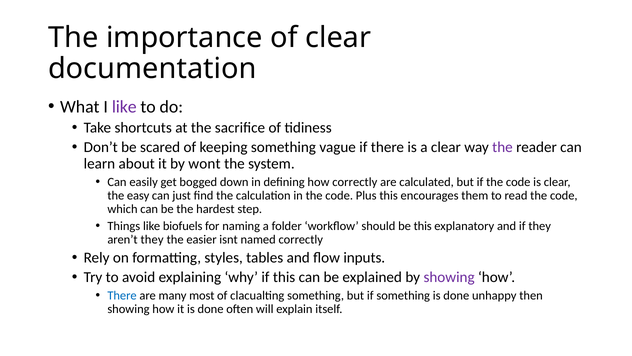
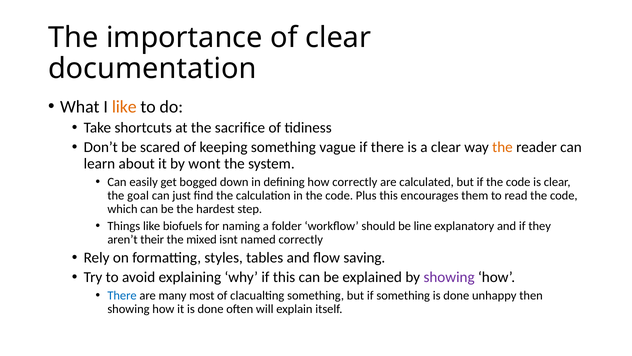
like at (124, 107) colour: purple -> orange
the at (502, 147) colour: purple -> orange
easy: easy -> goal
be this: this -> line
aren’t they: they -> their
easier: easier -> mixed
inputs: inputs -> saving
